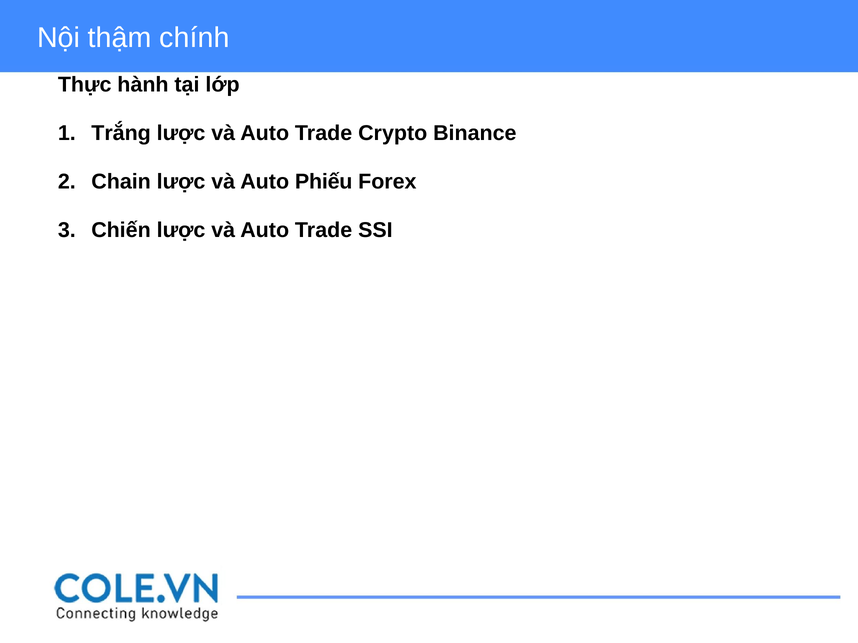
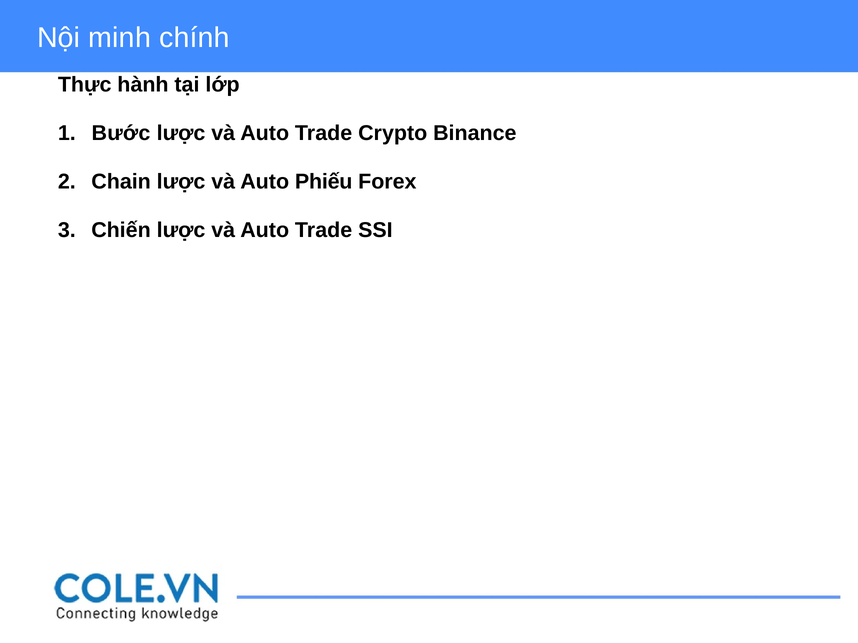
thậm: thậm -> minh
Trắng: Trắng -> Bước
